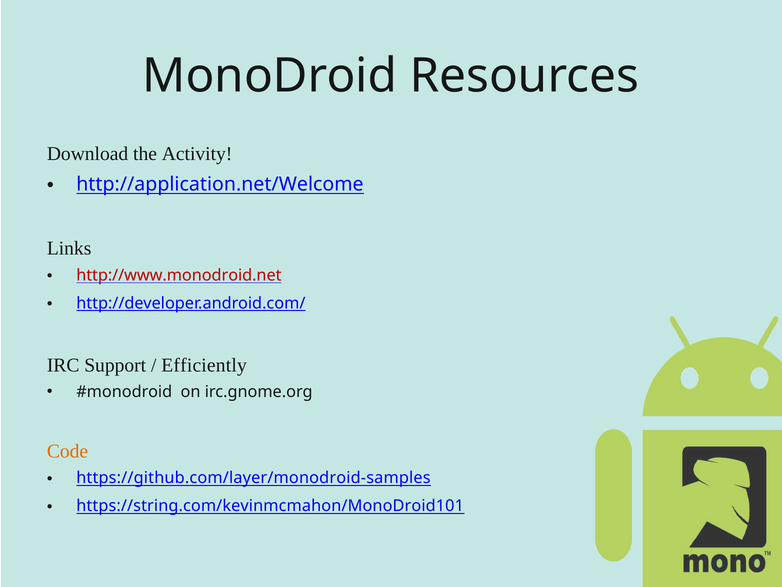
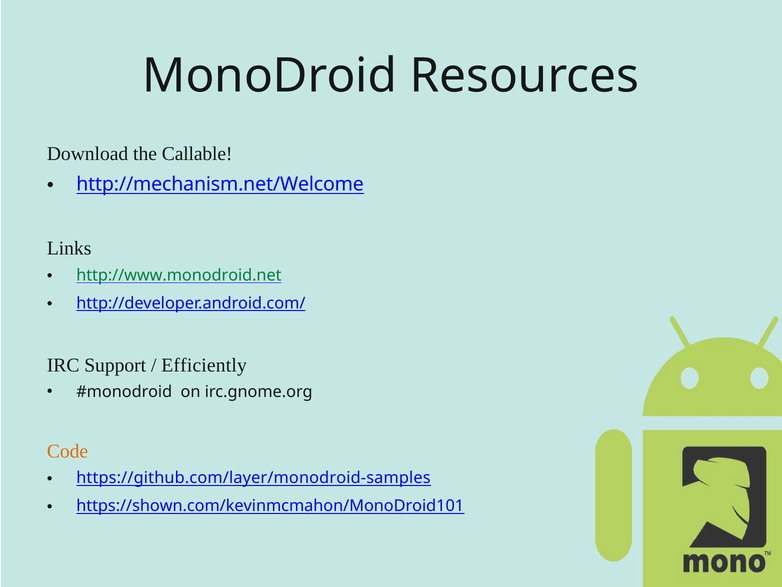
Activity: Activity -> Callable
http://application.net/Welcome: http://application.net/Welcome -> http://mechanism.net/Welcome
http://www.monodroid.net colour: red -> green
https://string.com/kevinmcmahon/MonoDroid101: https://string.com/kevinmcmahon/MonoDroid101 -> https://shown.com/kevinmcmahon/MonoDroid101
